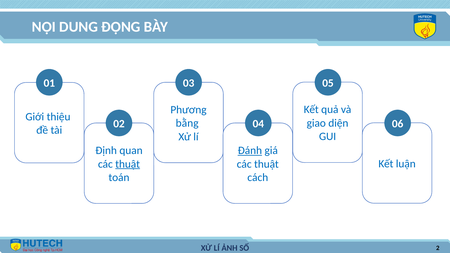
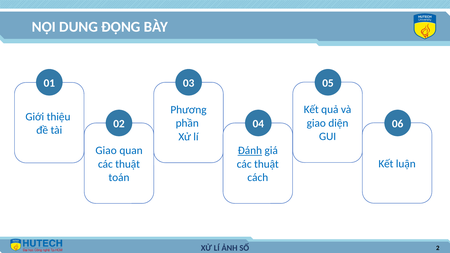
bằng: bằng -> phần
Định at (106, 151): Định -> Giao
thuật at (128, 164) underline: present -> none
